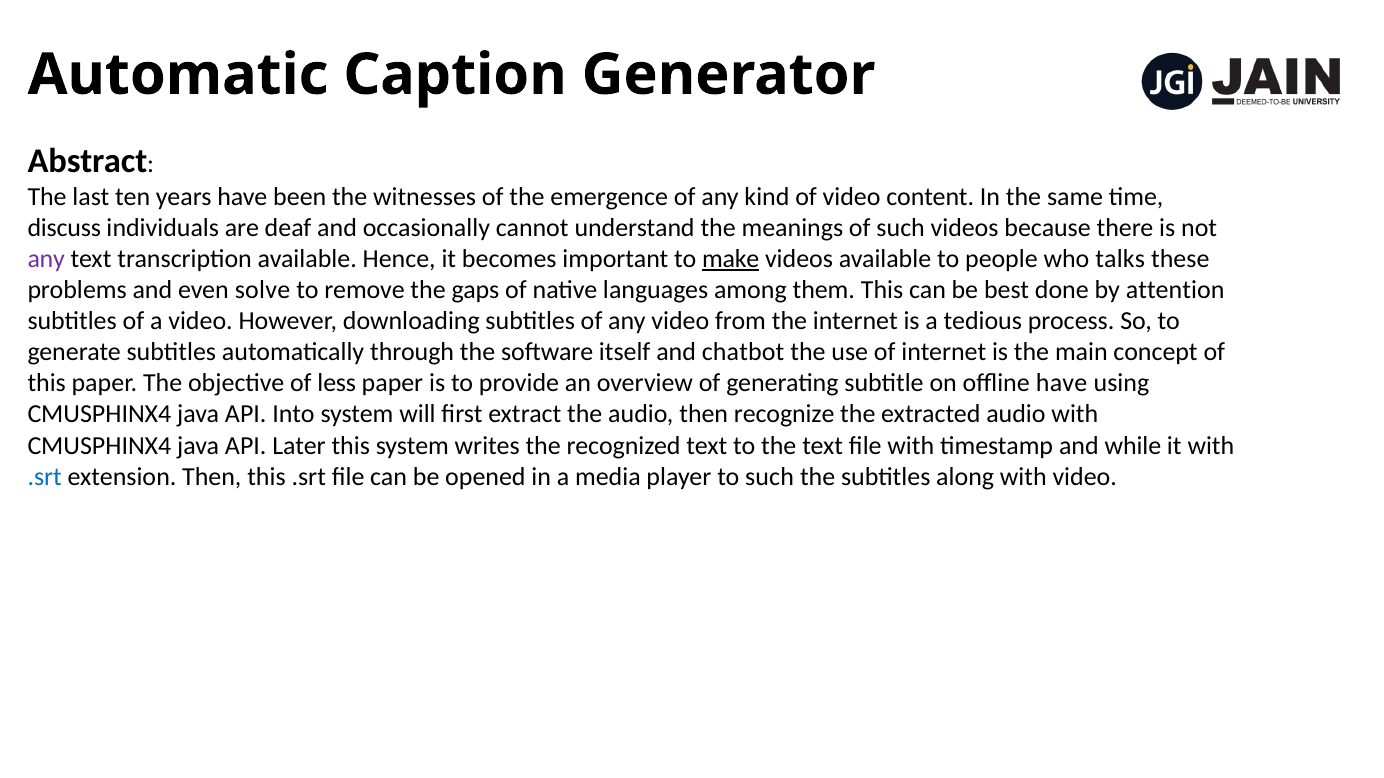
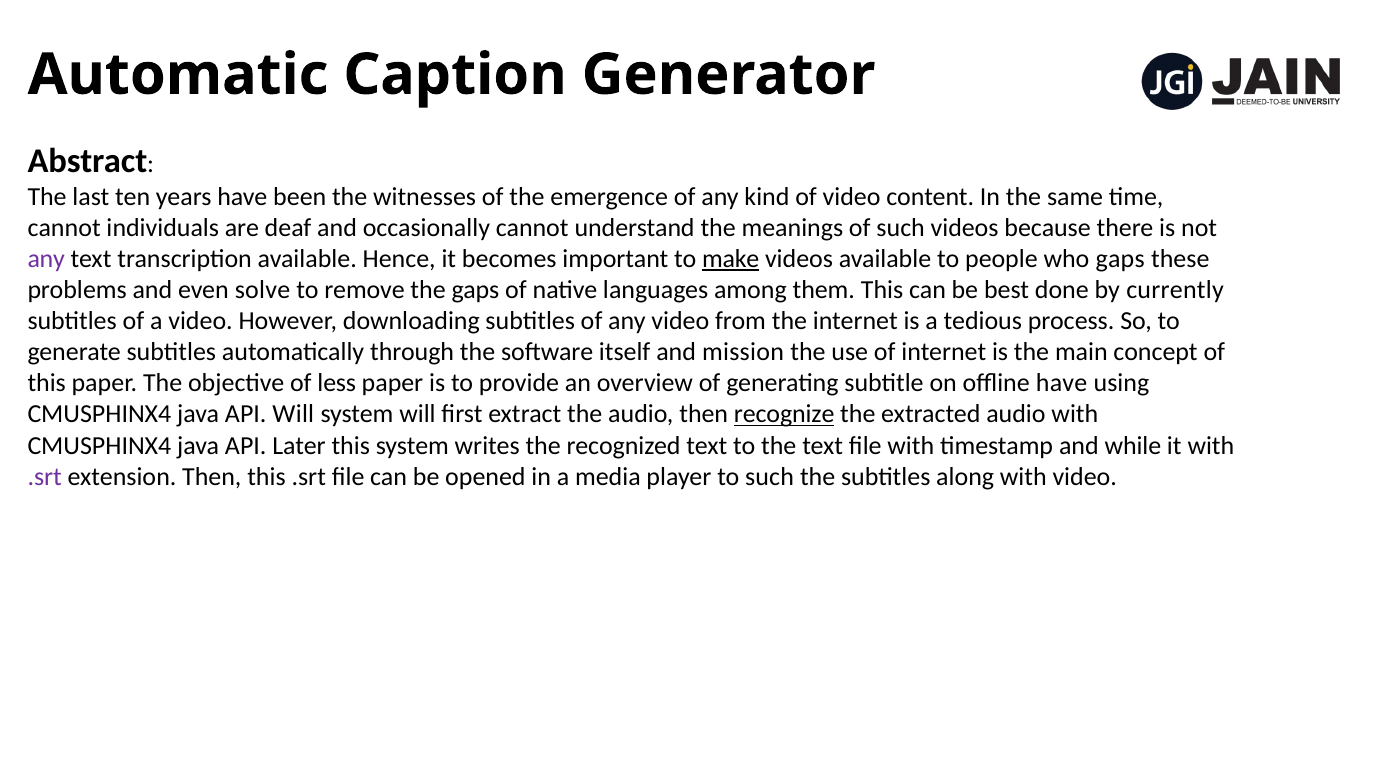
discuss at (64, 228): discuss -> cannot
who talks: talks -> gaps
attention: attention -> currently
chatbot: chatbot -> mission
API Into: Into -> Will
recognize underline: none -> present
.srt at (45, 477) colour: blue -> purple
